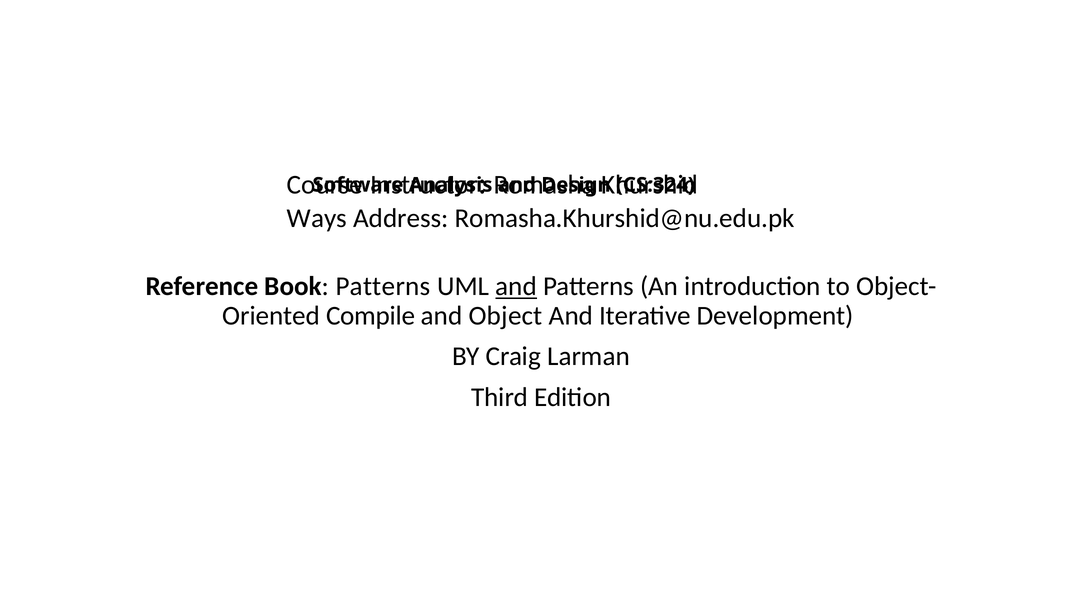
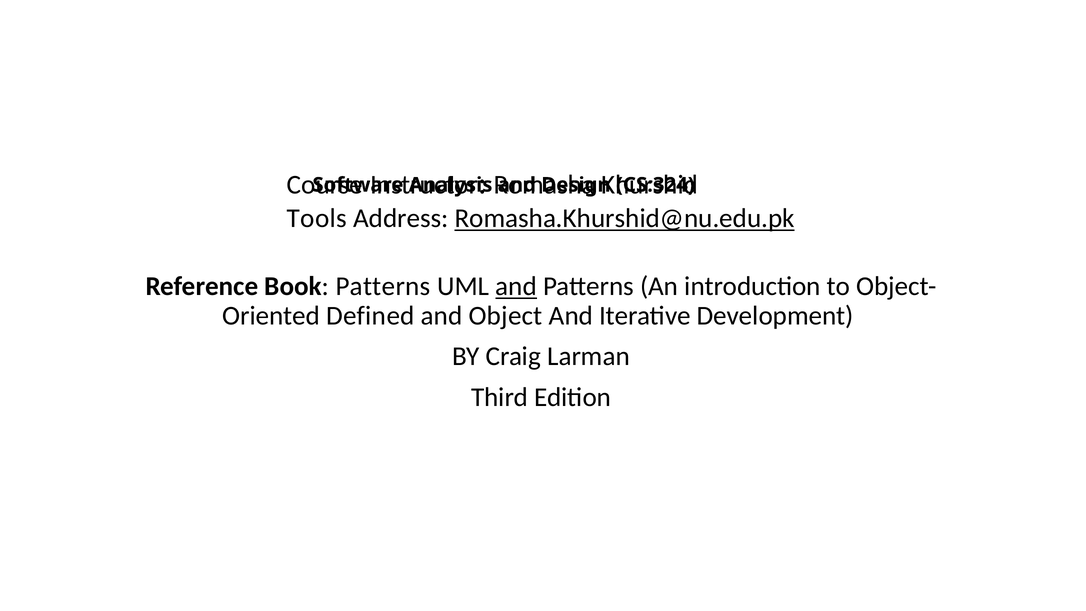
Ways: Ways -> Tools
Romasha.Khurshid@nu.edu.pk underline: none -> present
Compile: Compile -> Defined
